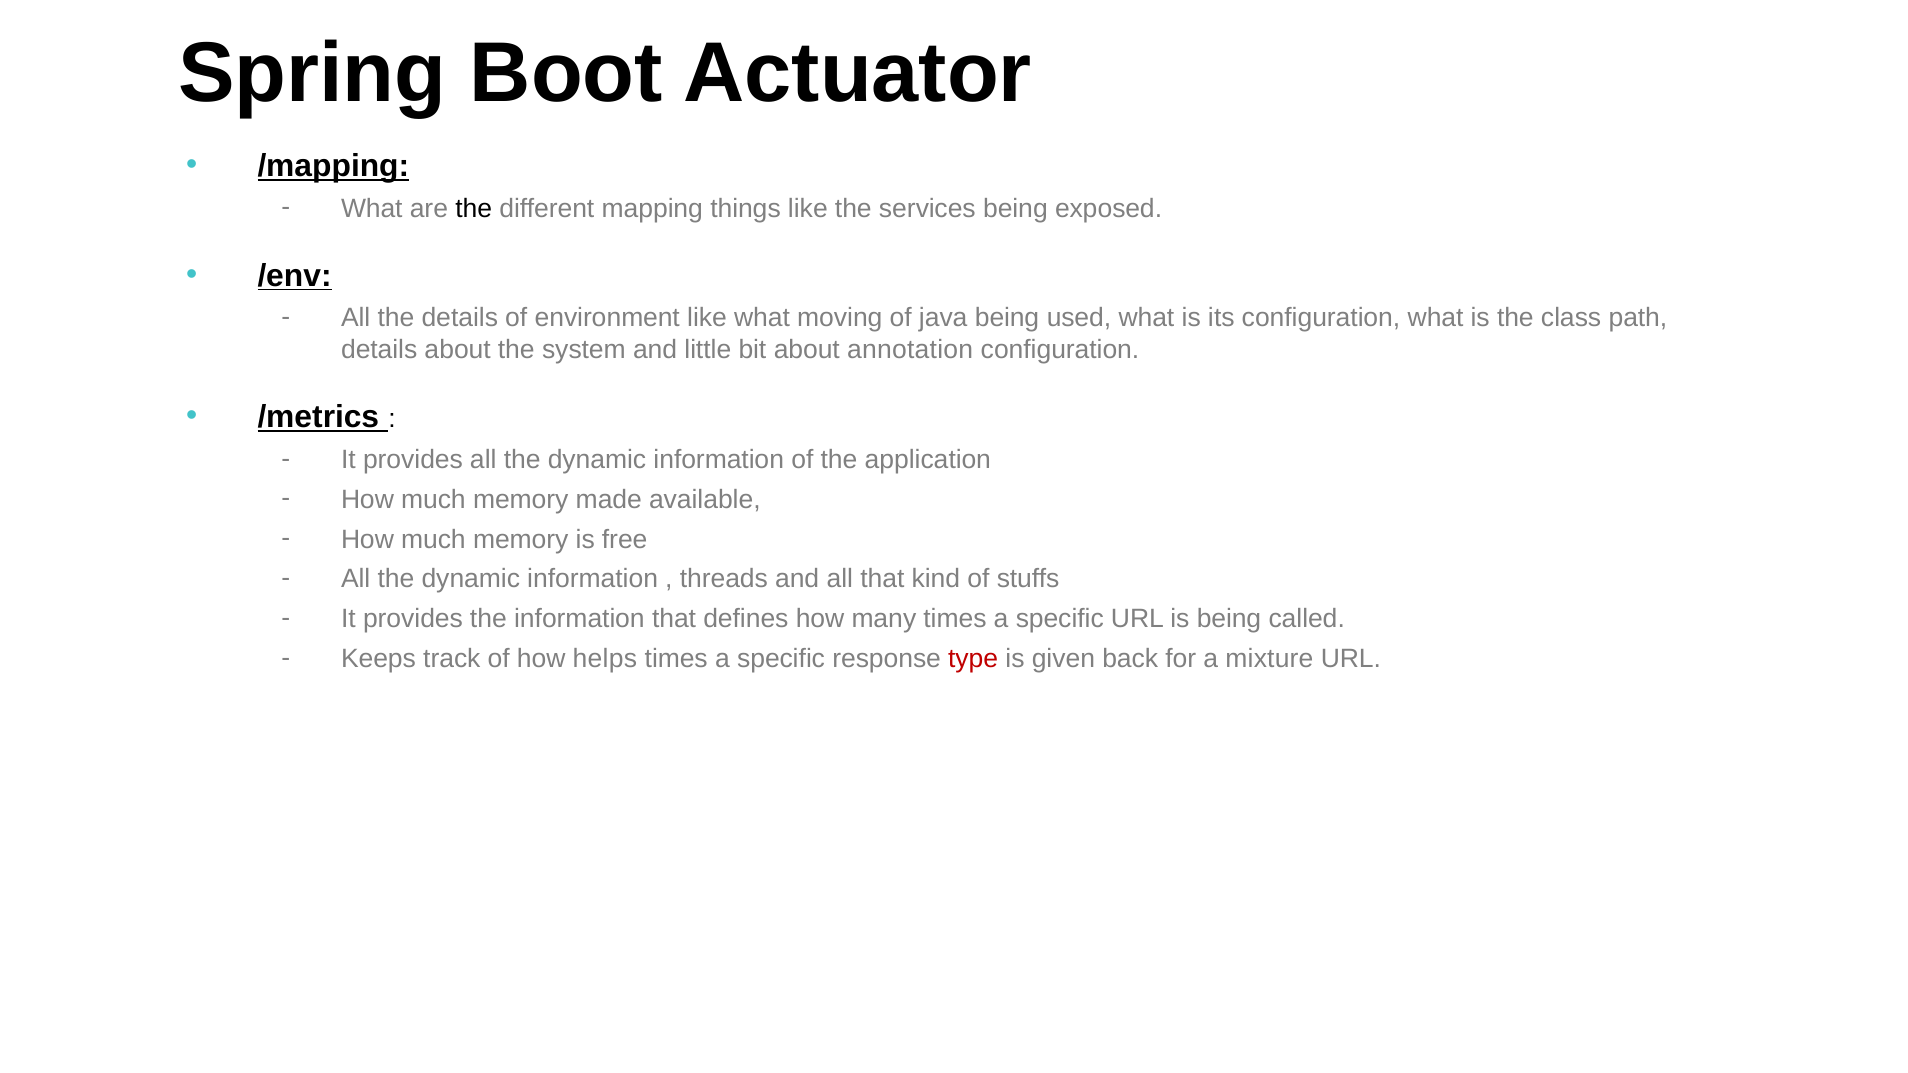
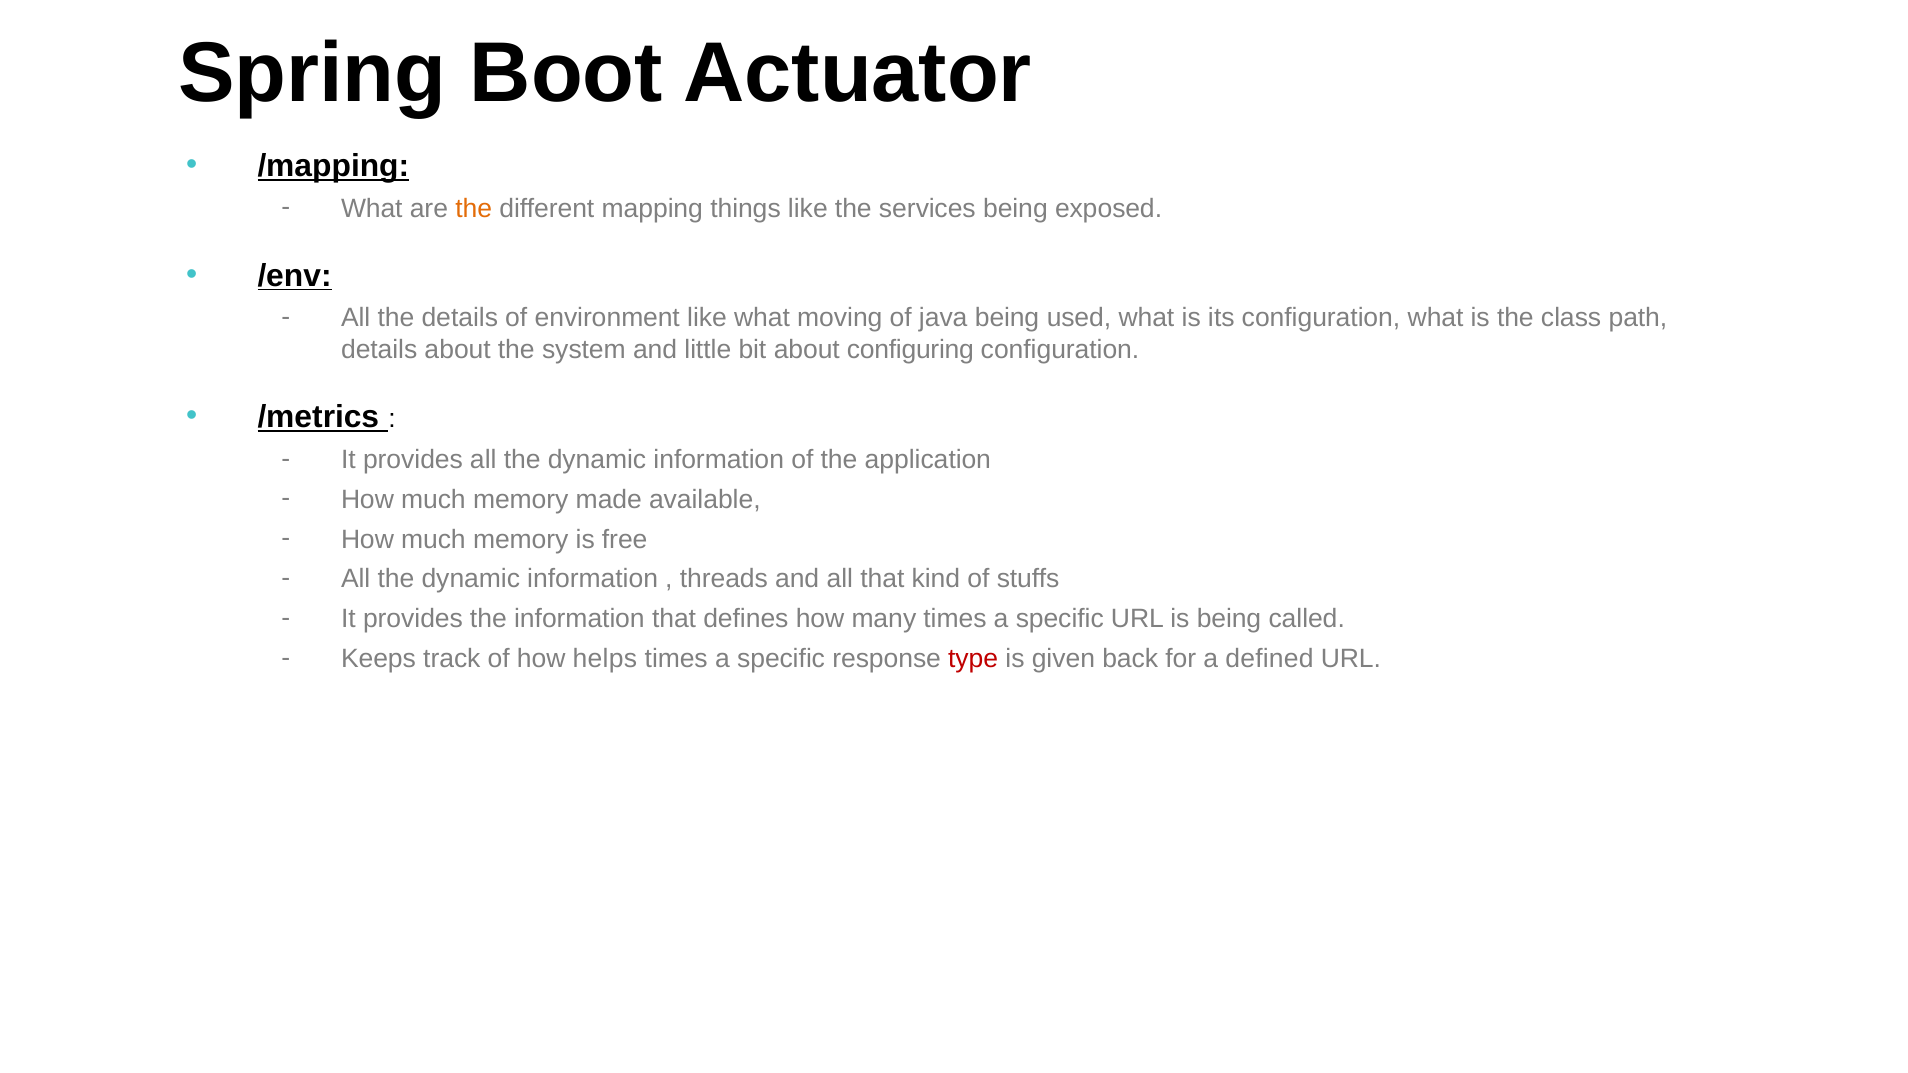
the at (474, 209) colour: black -> orange
annotation: annotation -> configuring
mixture: mixture -> defined
